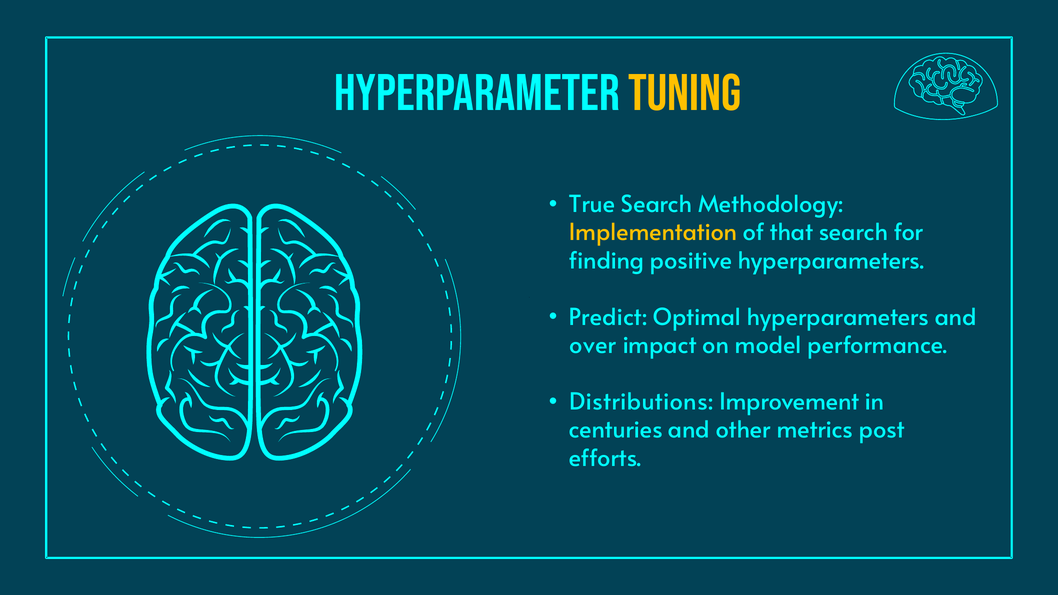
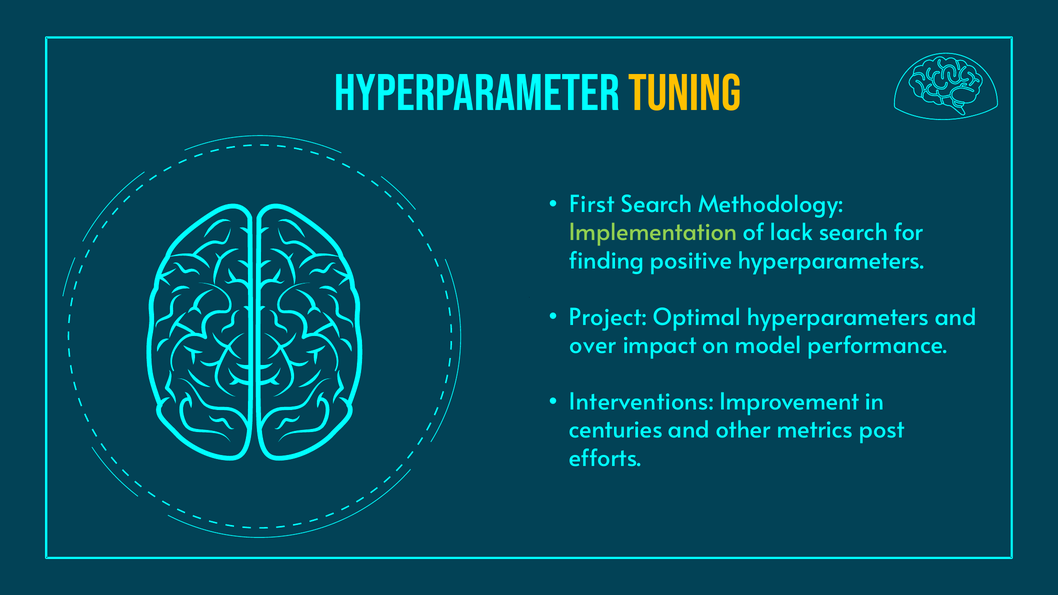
True: True -> First
Implementation colour: yellow -> light green
that: that -> lack
Predict: Predict -> Project
Distributions: Distributions -> Interventions
